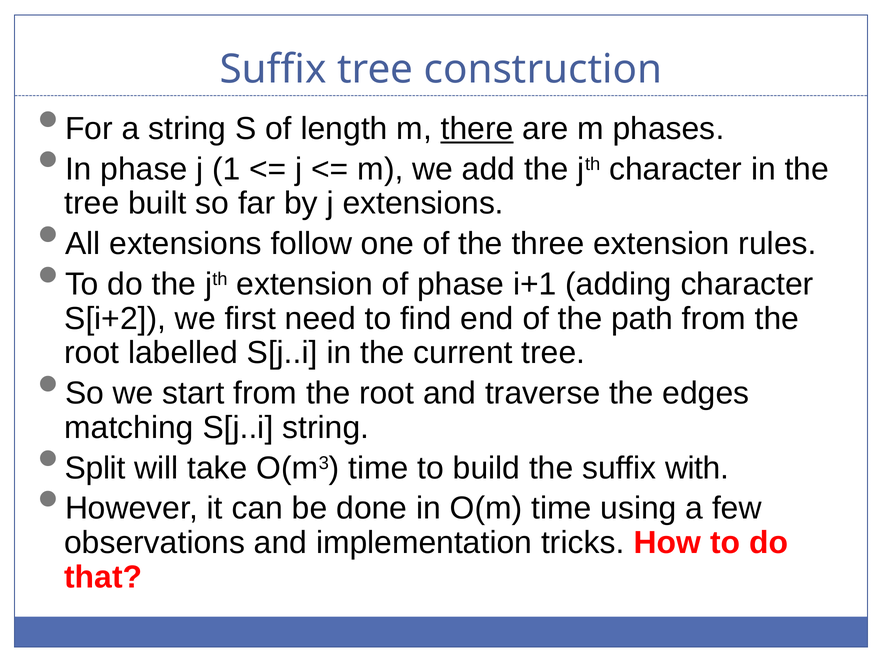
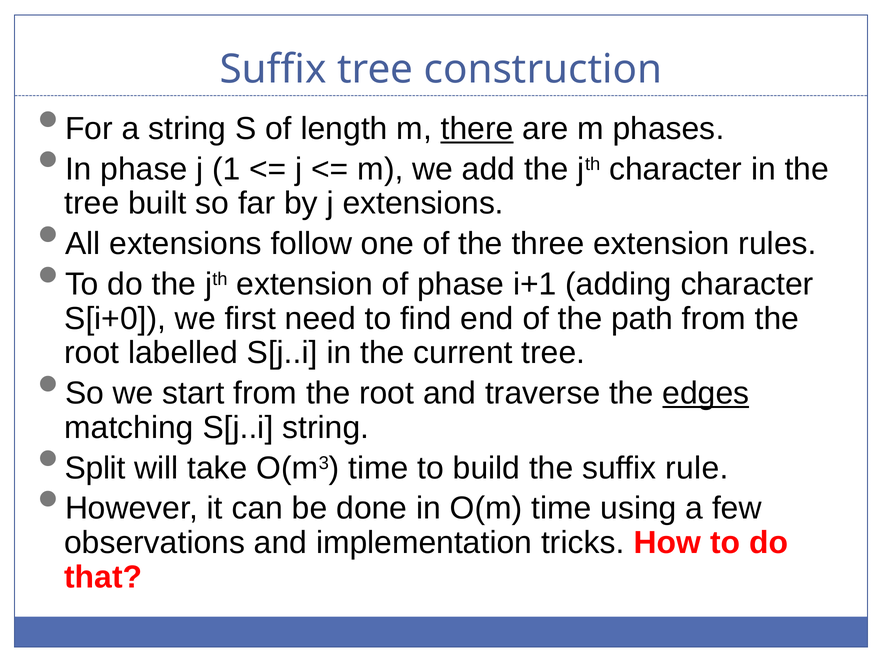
S[i+2: S[i+2 -> S[i+0
edges underline: none -> present
with: with -> rule
